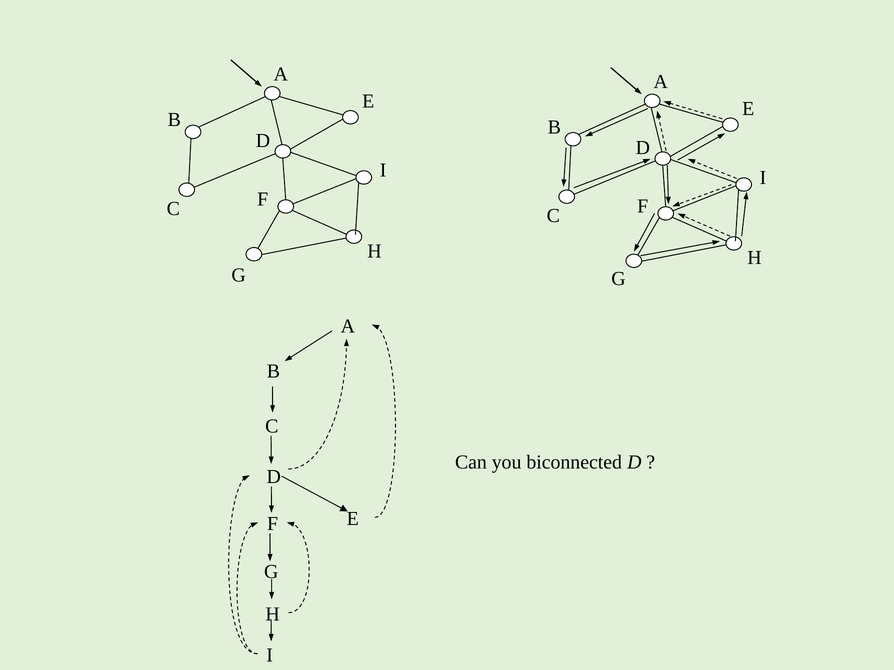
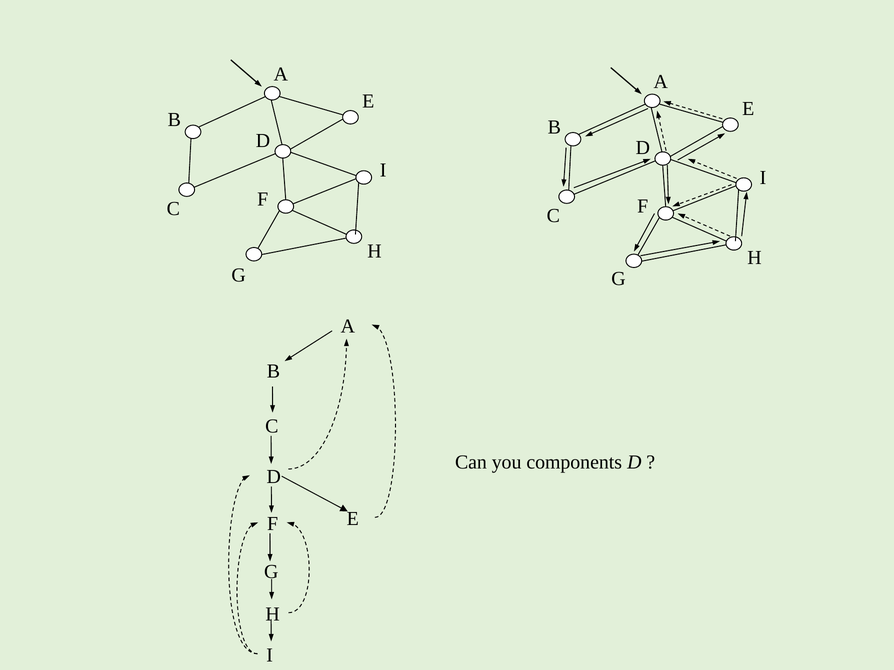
biconnected: biconnected -> components
